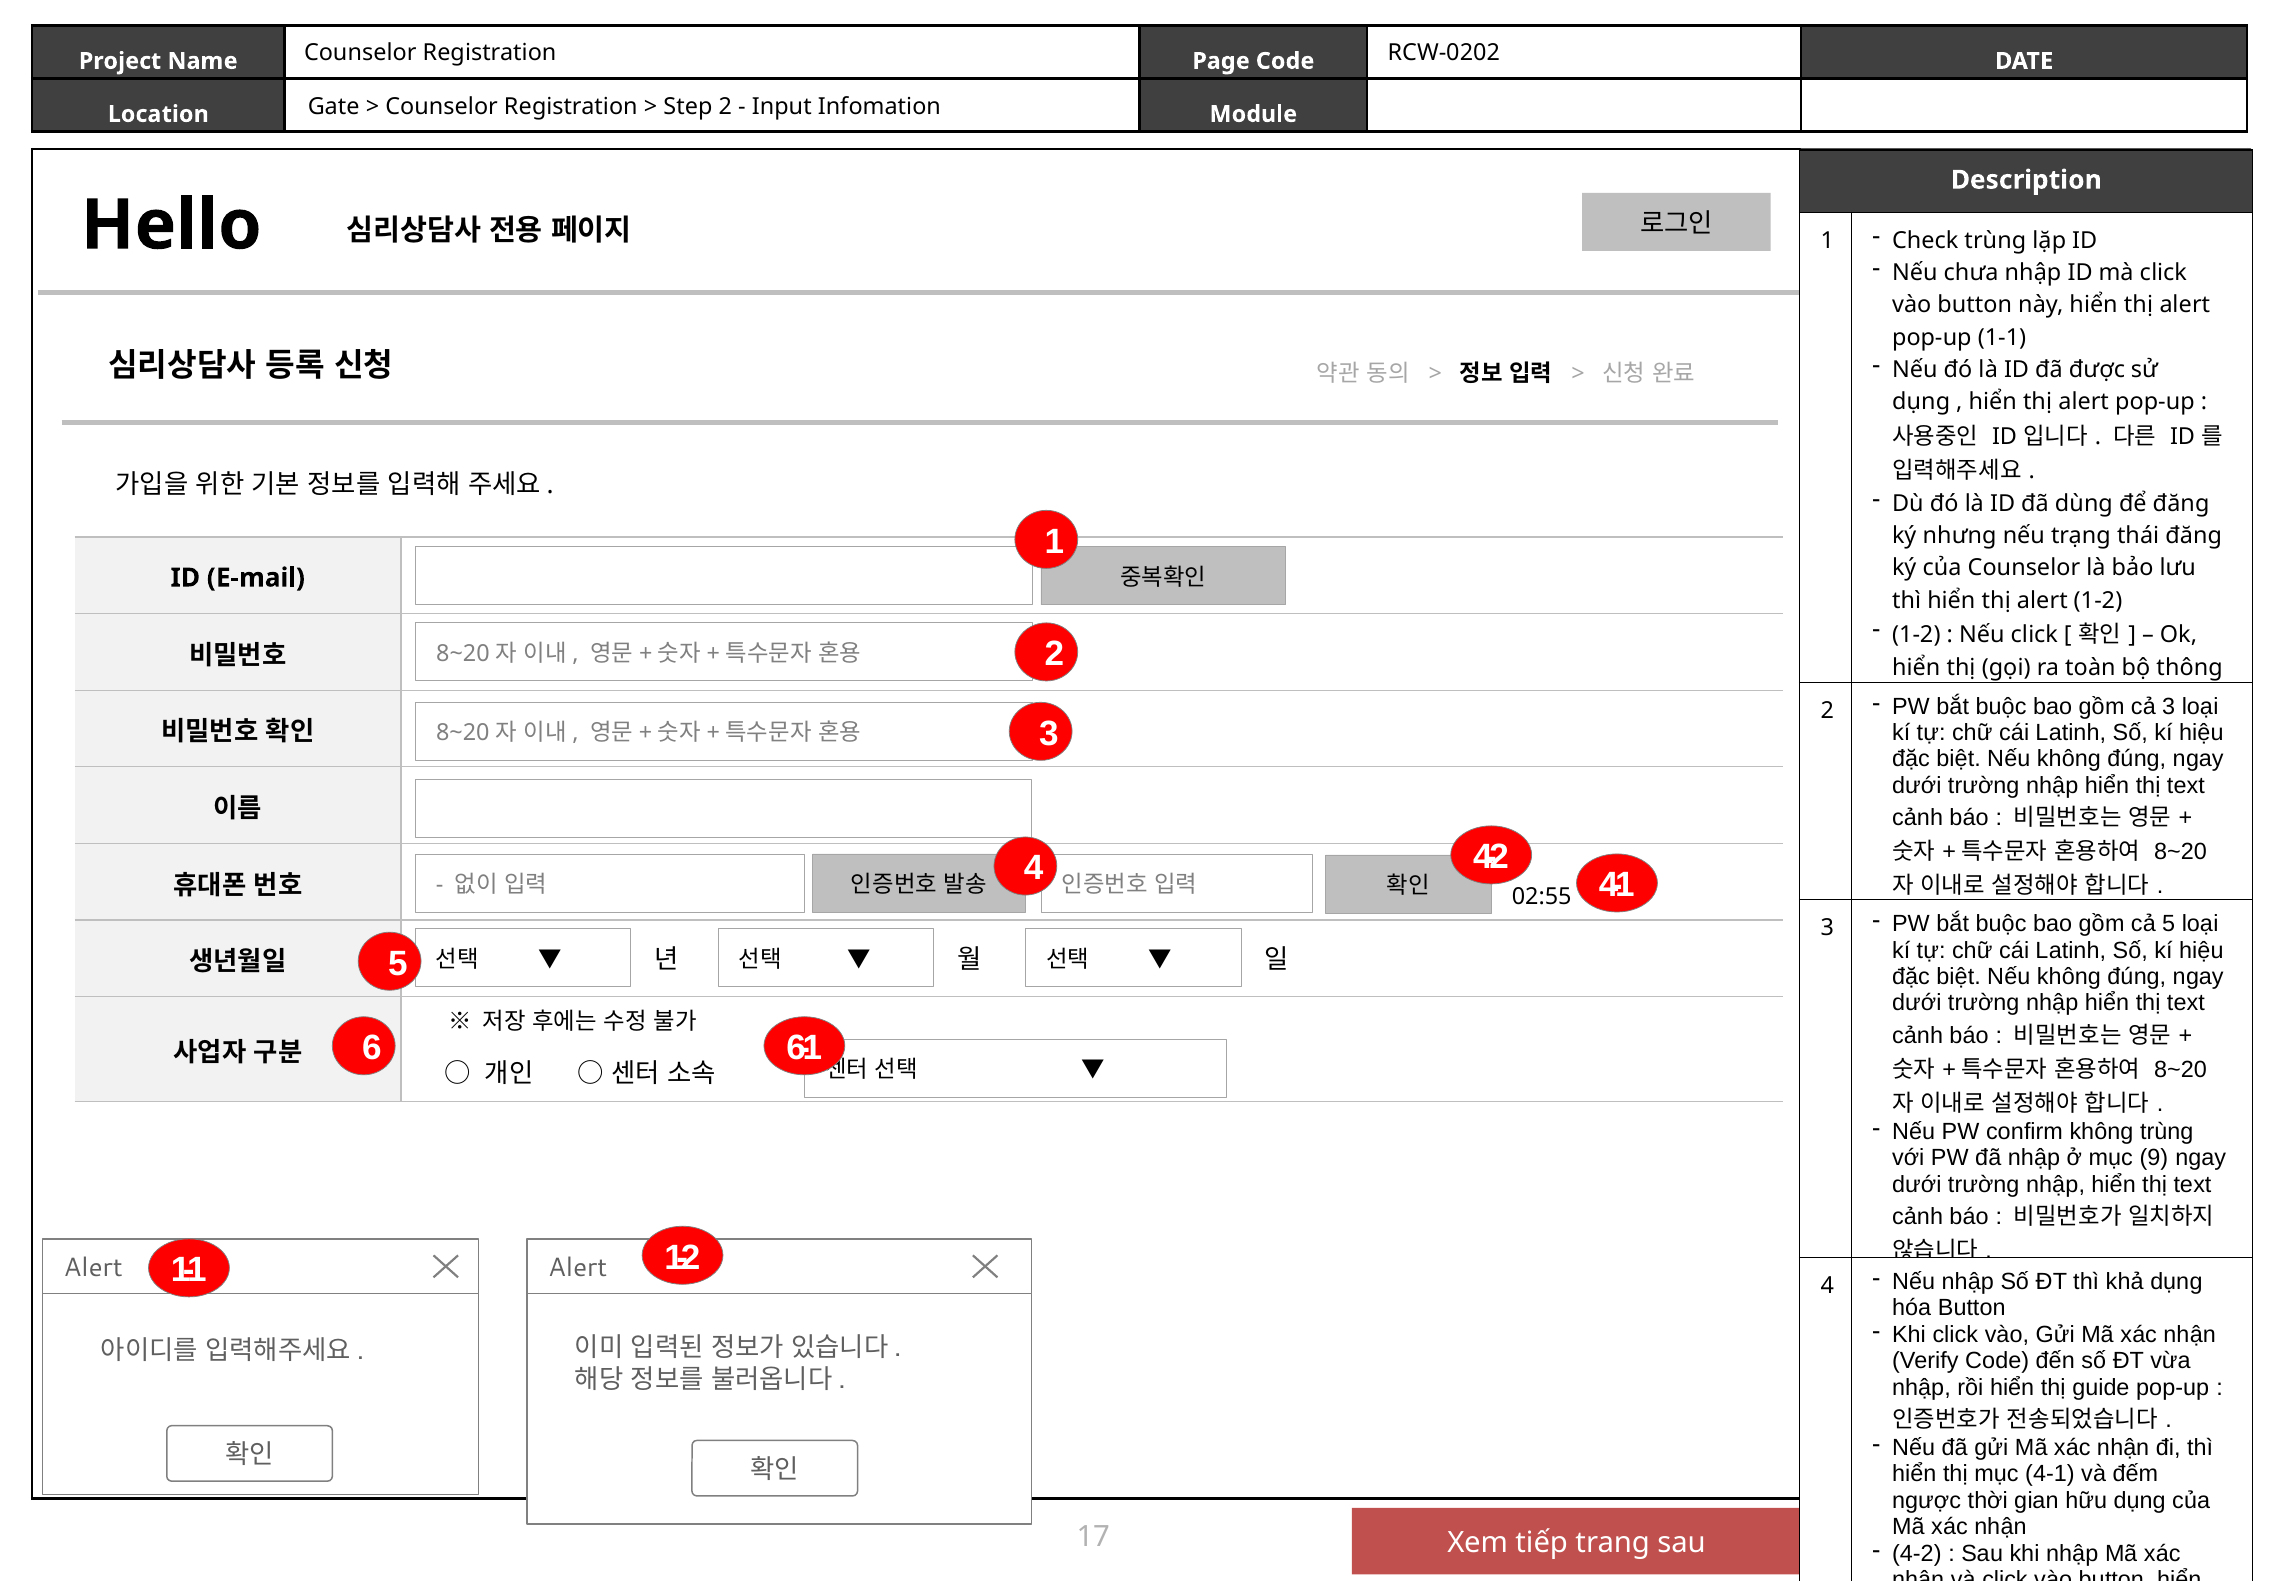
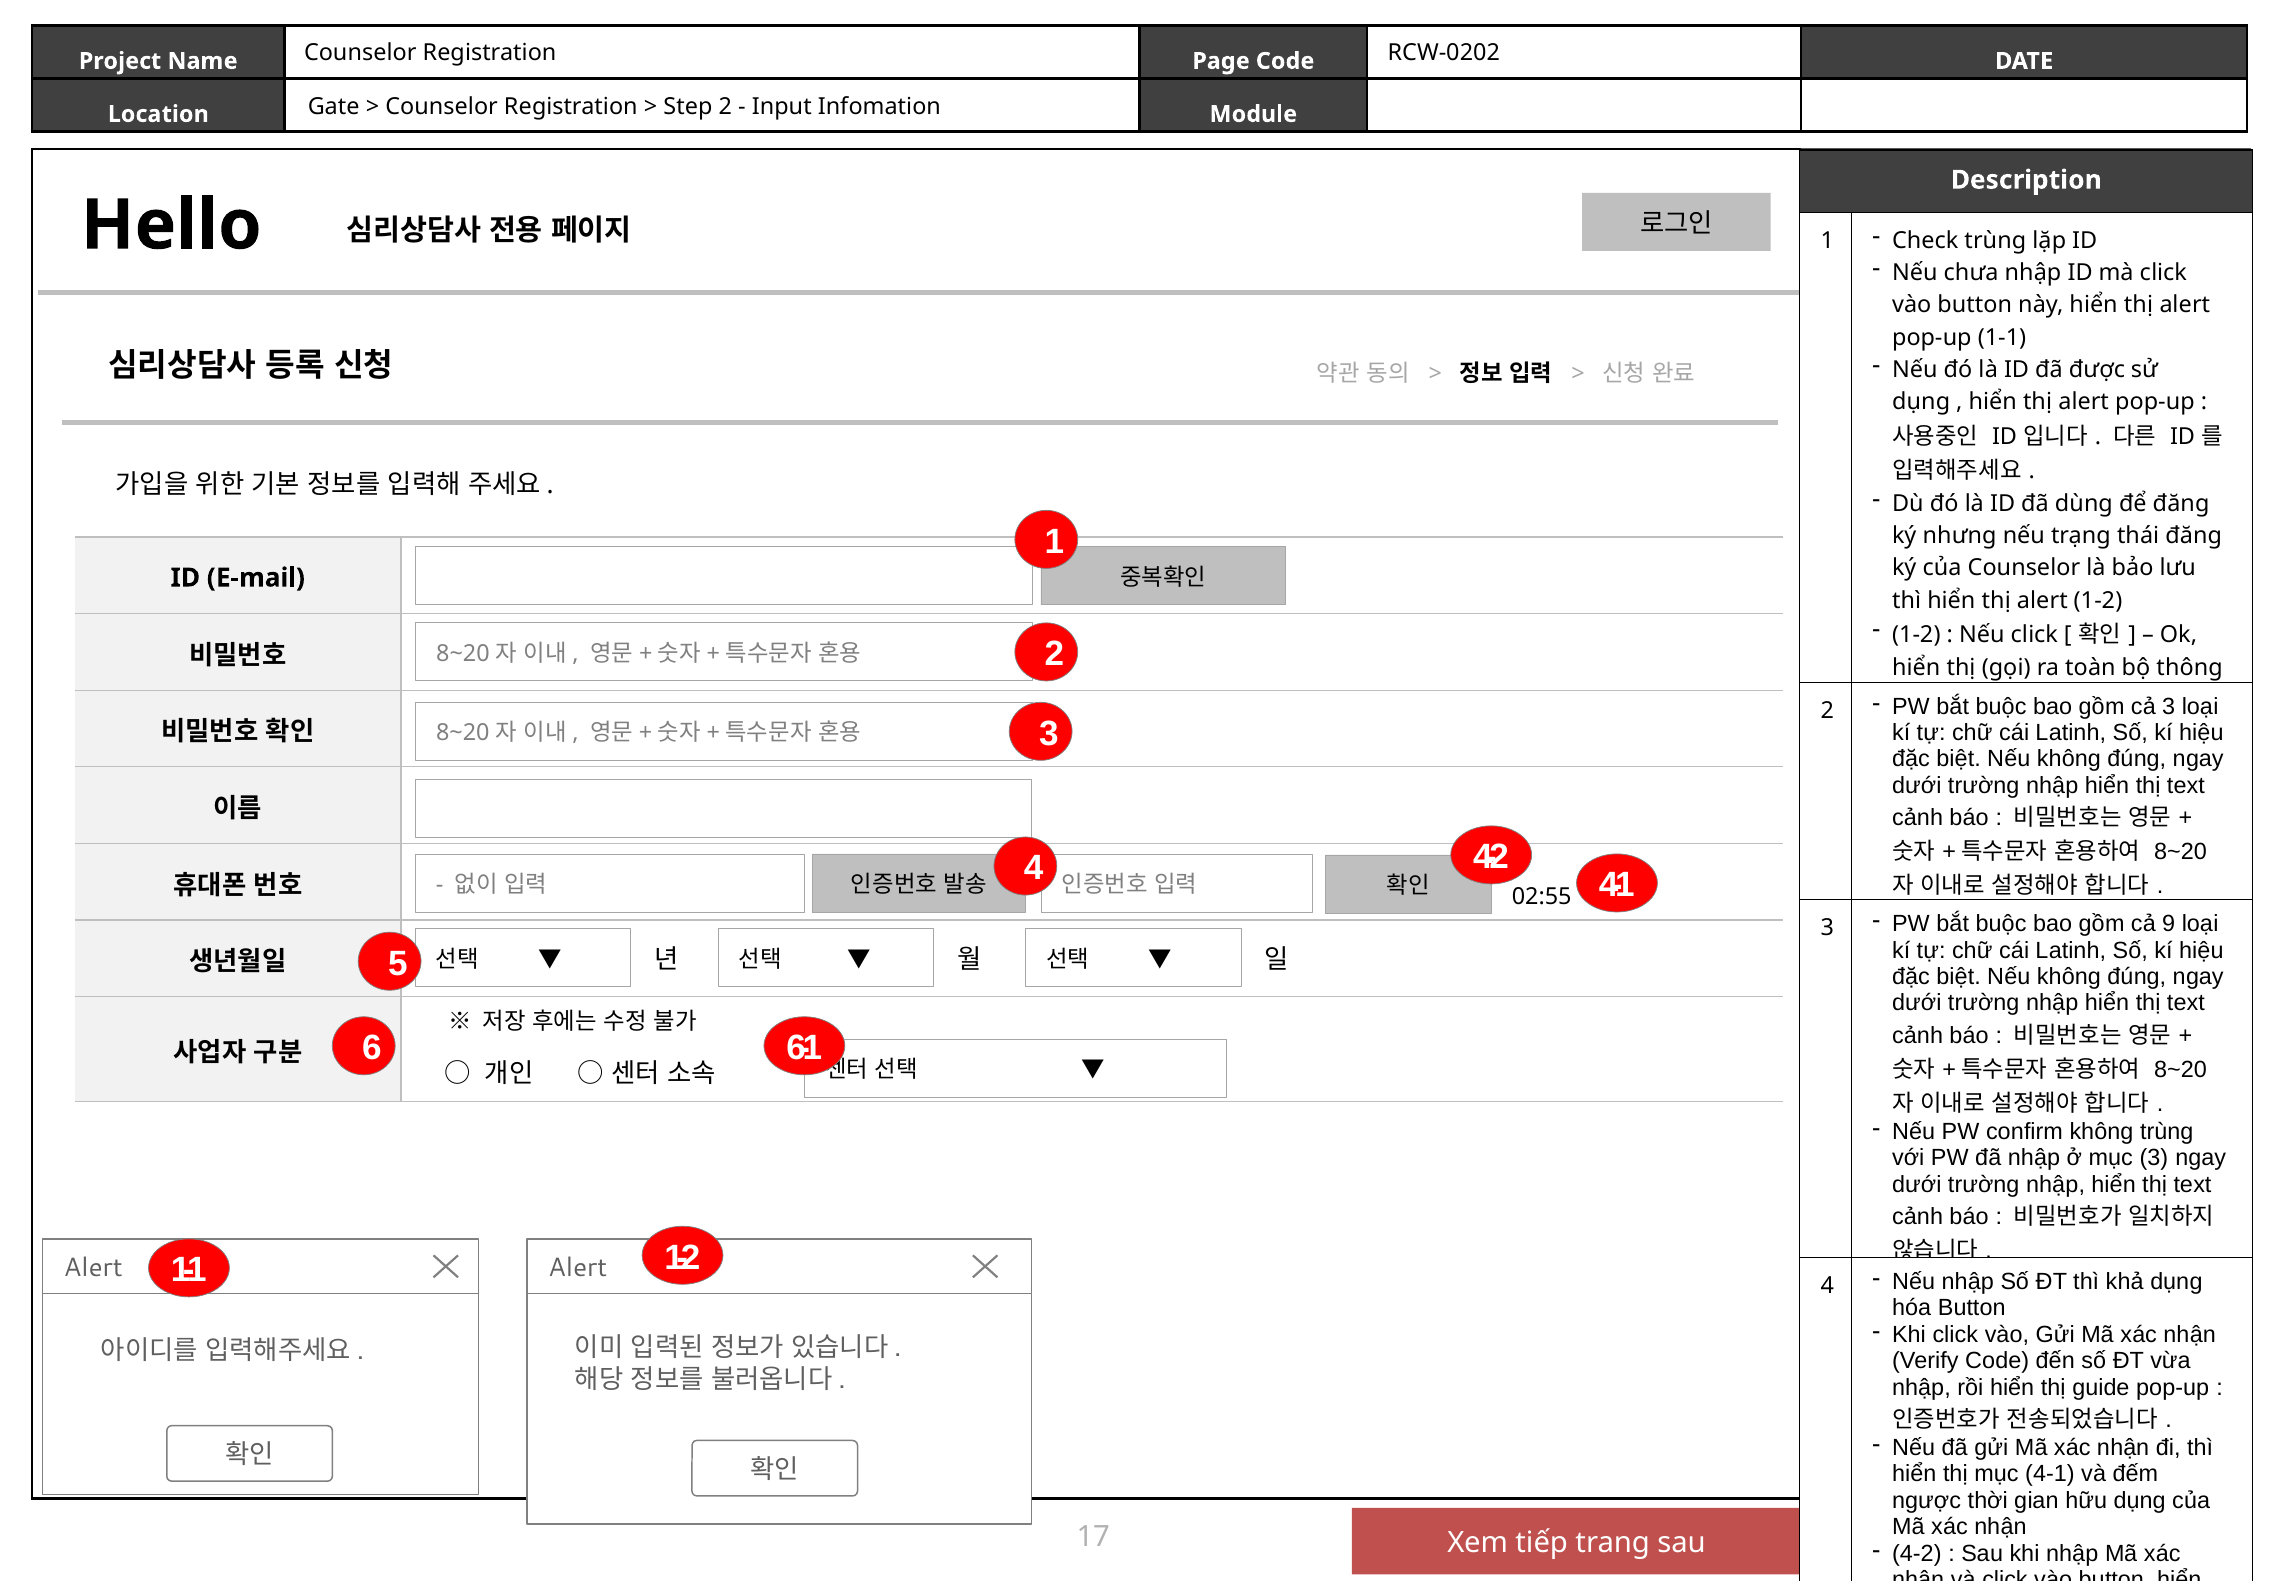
cả 5: 5 -> 9
mục 9: 9 -> 3
